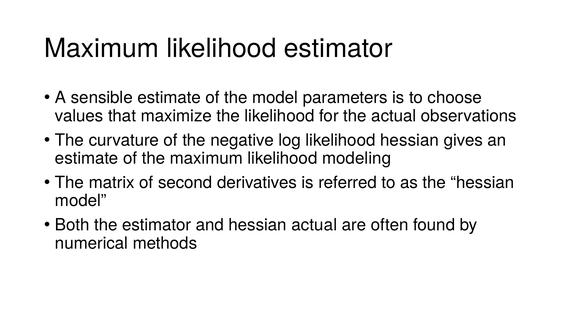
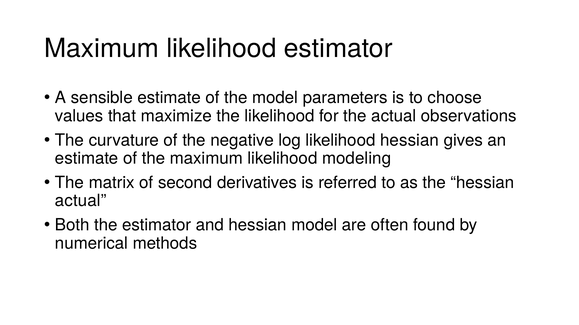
model at (81, 201): model -> actual
hessian actual: actual -> model
